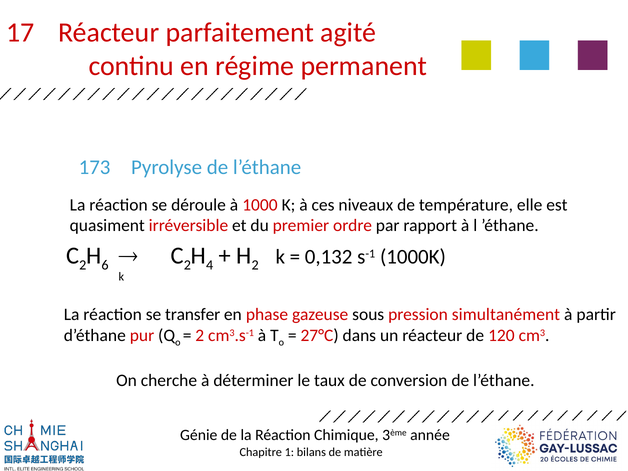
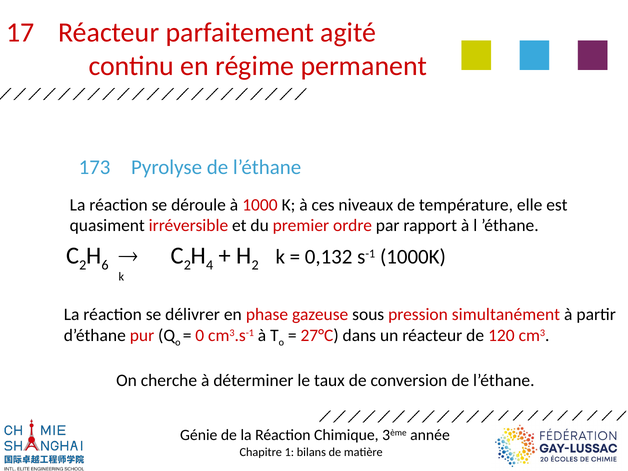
transfer: transfer -> délivrer
2 at (200, 336): 2 -> 0
